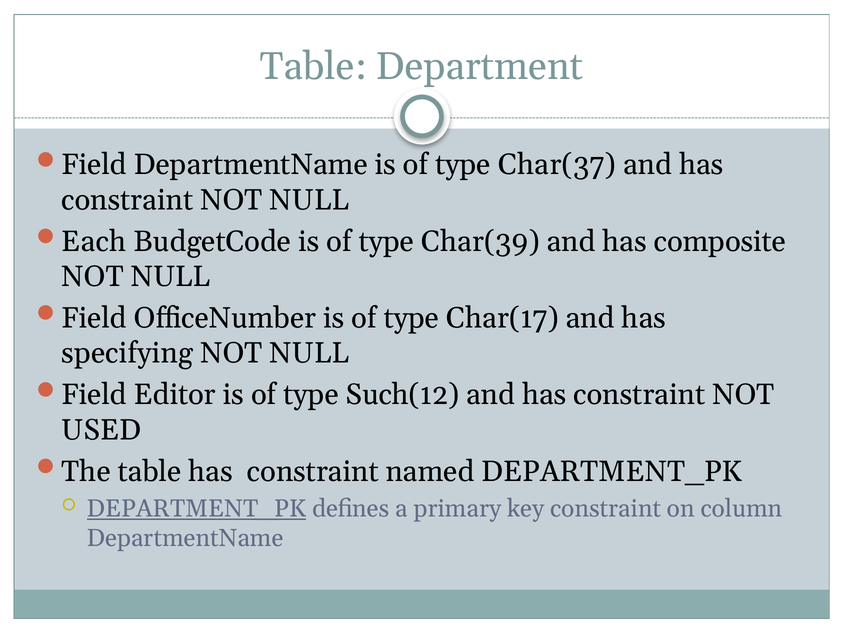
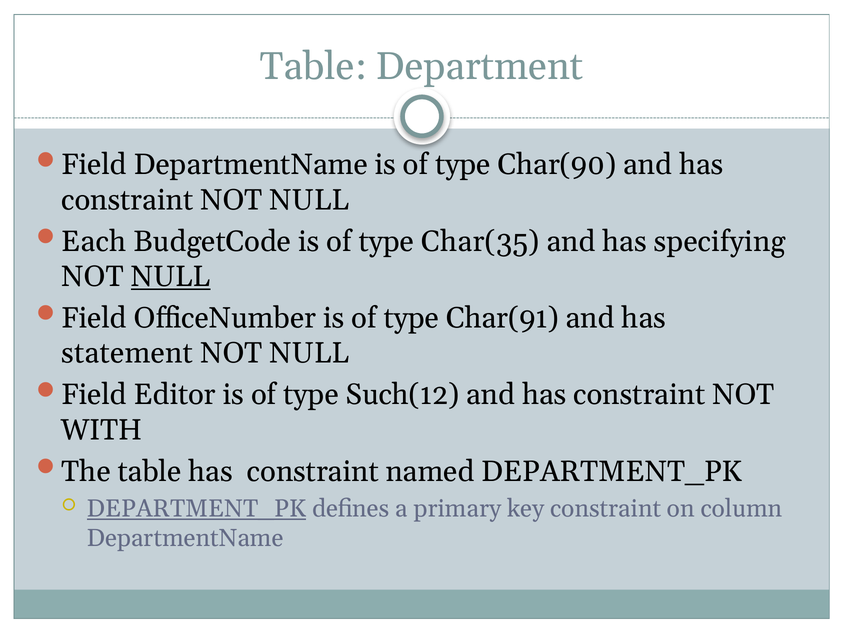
Char(37: Char(37 -> Char(90
Char(39: Char(39 -> Char(35
composite: composite -> specifying
NULL at (171, 277) underline: none -> present
Char(17: Char(17 -> Char(91
specifying: specifying -> statement
USED: USED -> WITH
